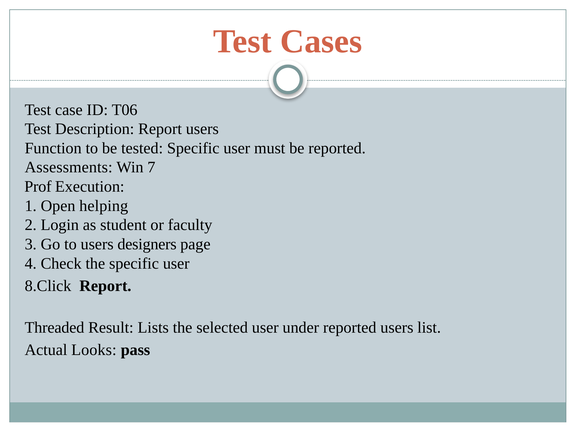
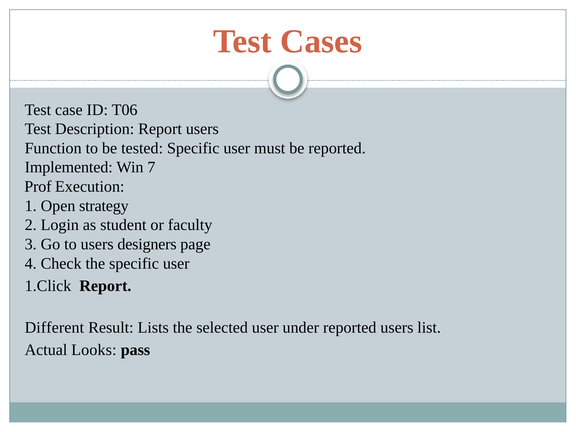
Assessments: Assessments -> Implemented
helping: helping -> strategy
8.Click: 8.Click -> 1.Click
Threaded: Threaded -> Different
